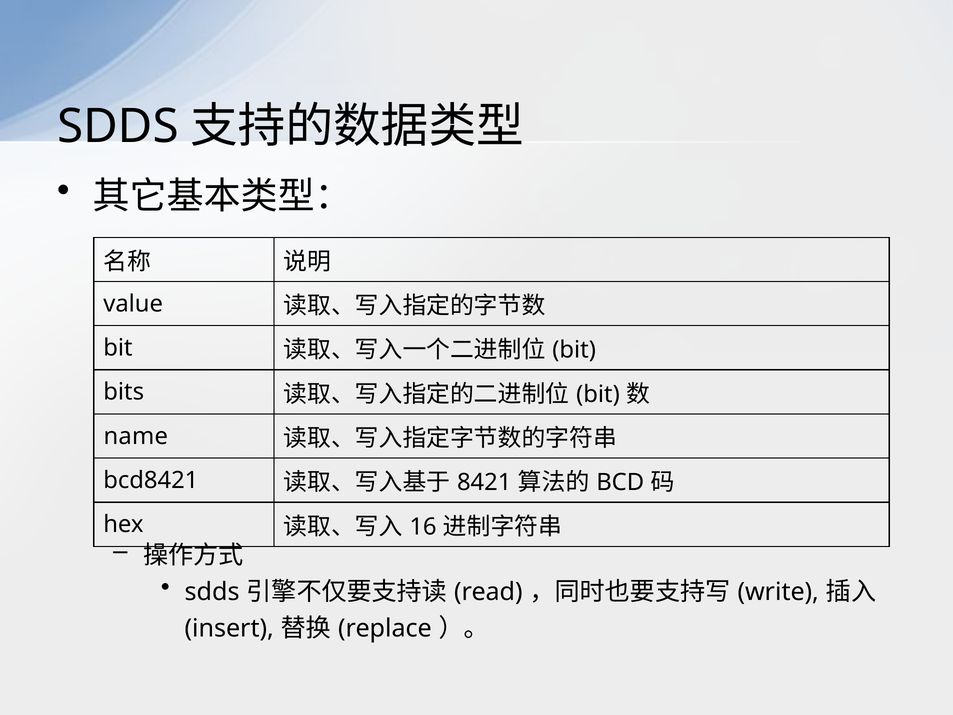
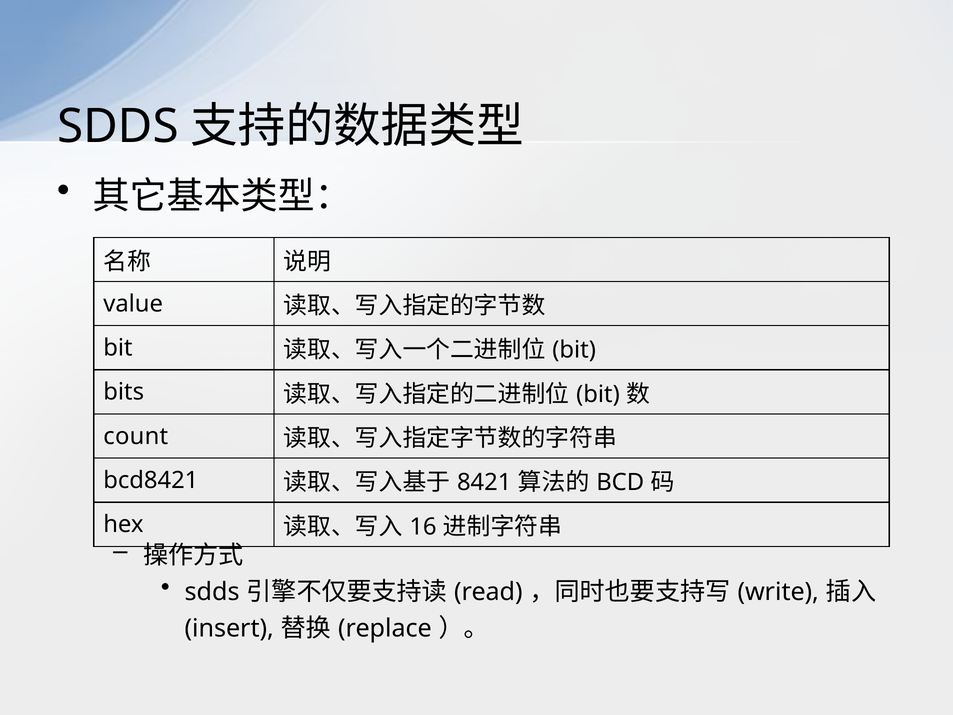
name: name -> count
